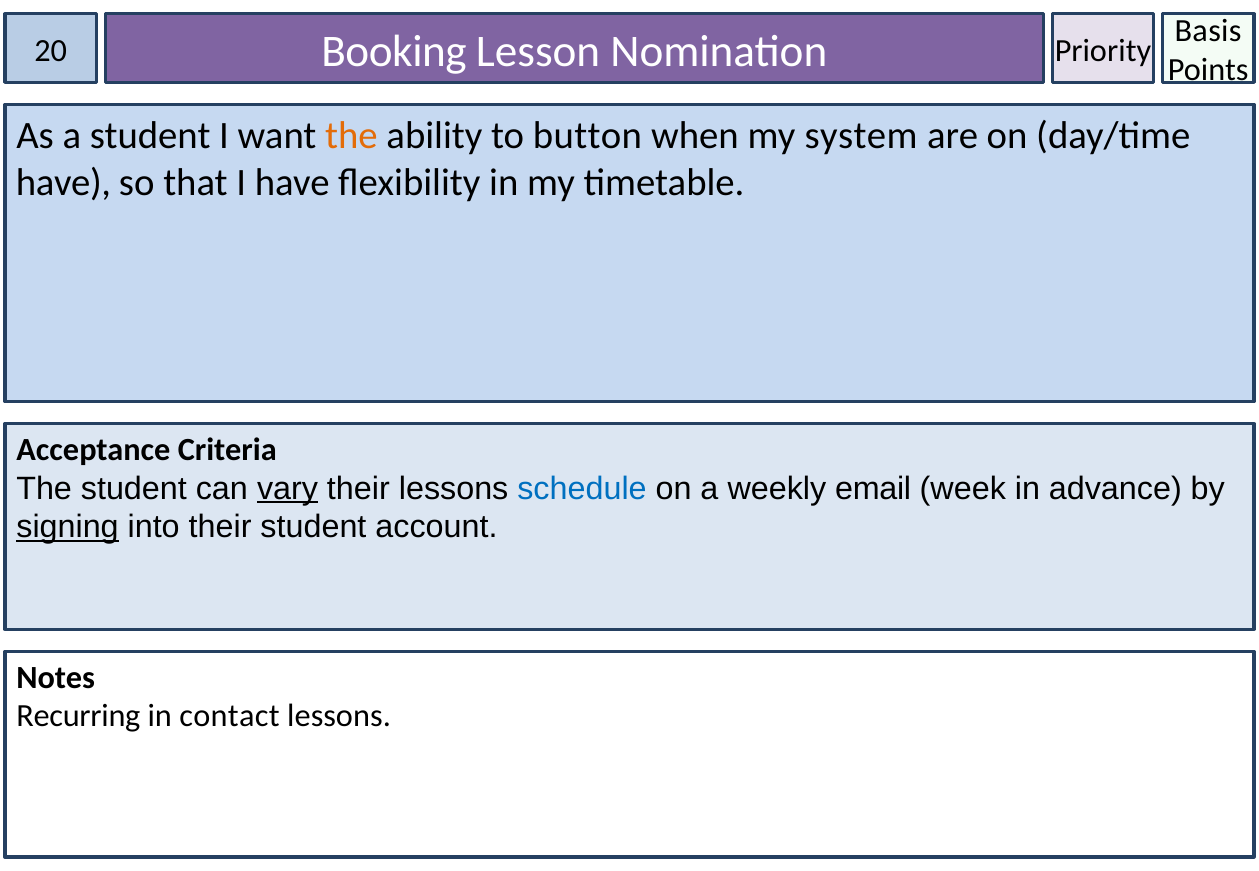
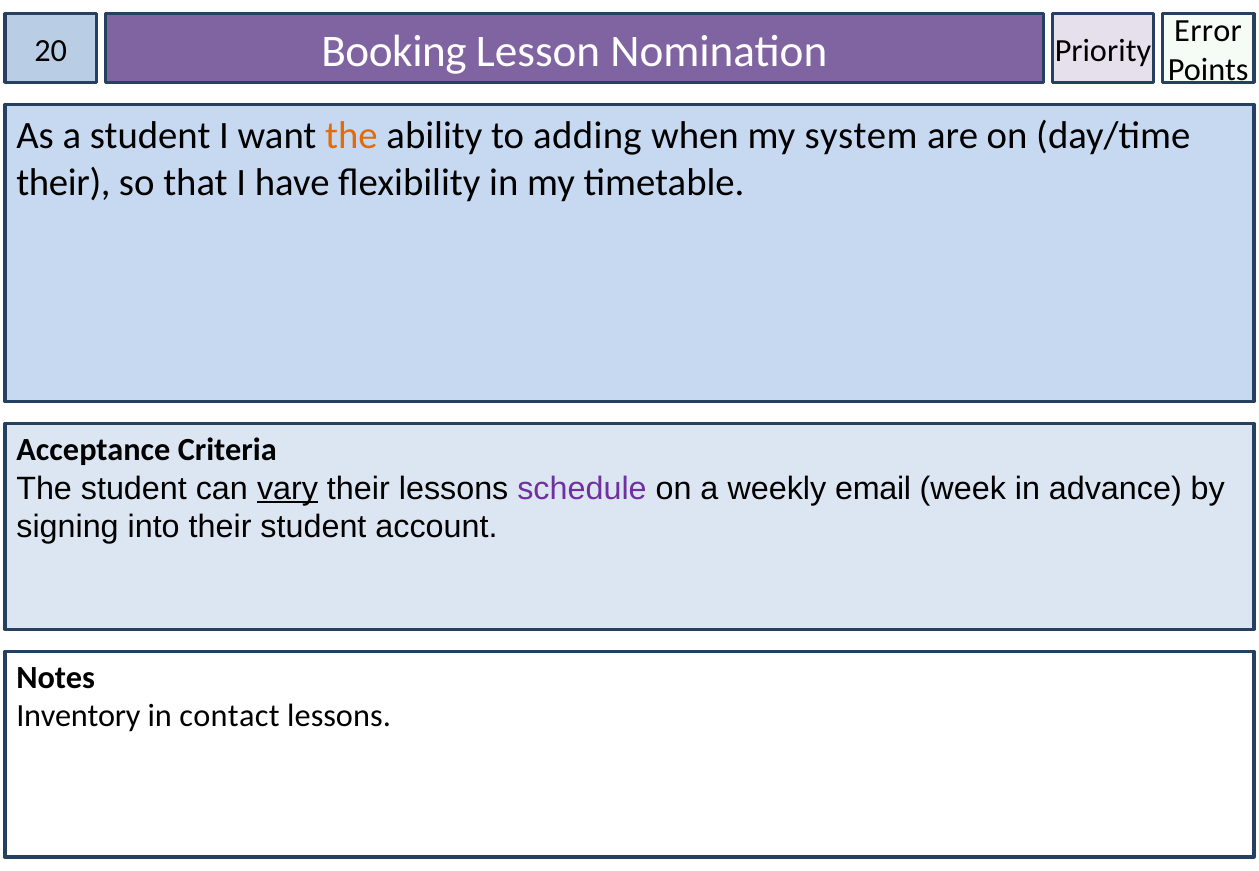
Basis: Basis -> Error
button: button -> adding
have at (63, 183): have -> their
schedule colour: blue -> purple
signing underline: present -> none
Recurring: Recurring -> Inventory
